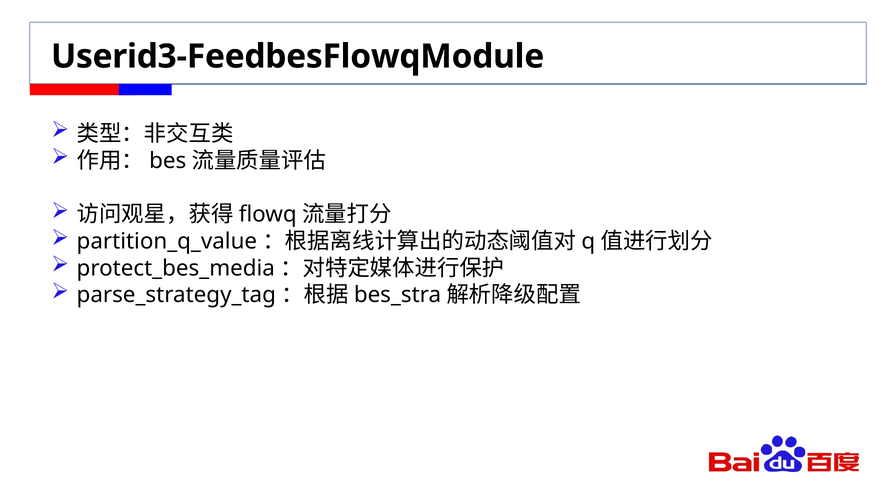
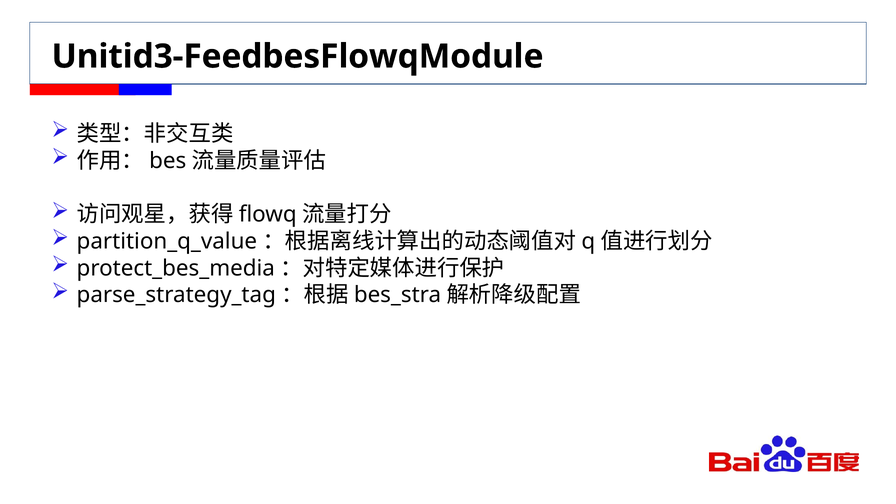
Userid3-FeedbesFlowqModule: Userid3-FeedbesFlowqModule -> Unitid3-FeedbesFlowqModule
